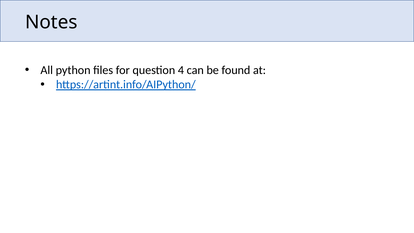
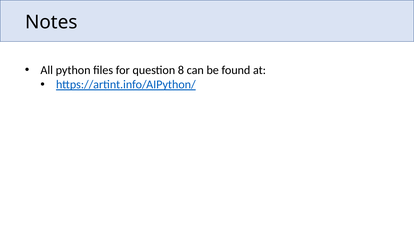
4: 4 -> 8
